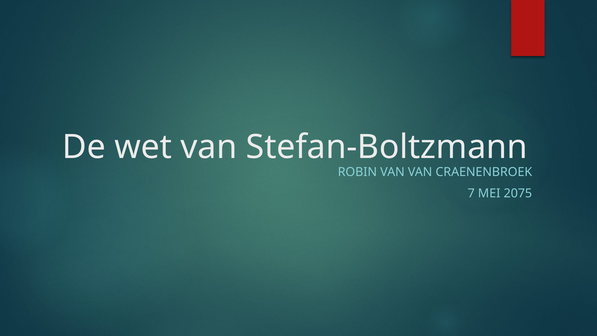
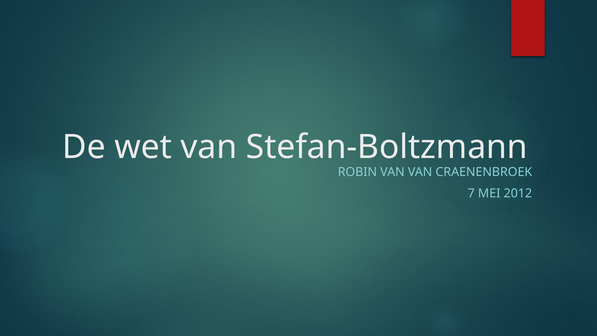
2075: 2075 -> 2012
